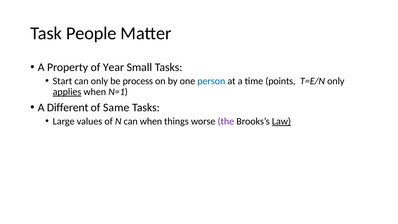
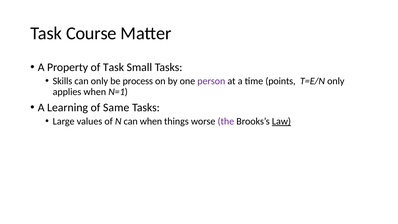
People: People -> Course
of Year: Year -> Task
Start: Start -> Skills
person colour: blue -> purple
applies underline: present -> none
Different: Different -> Learning
